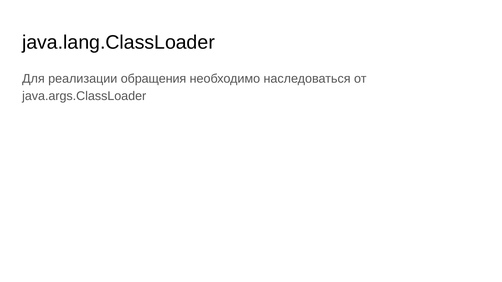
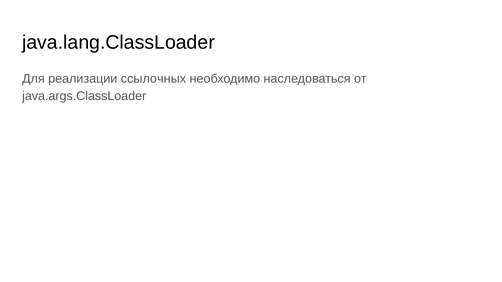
обращения: обращения -> ссылочных
